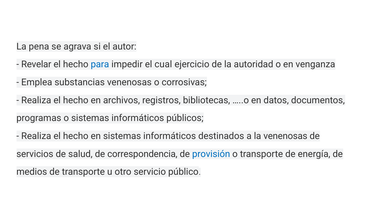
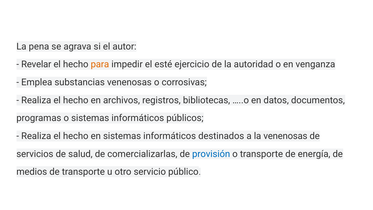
para colour: blue -> orange
cual: cual -> esté
correspondencia: correspondencia -> comercializarlas
